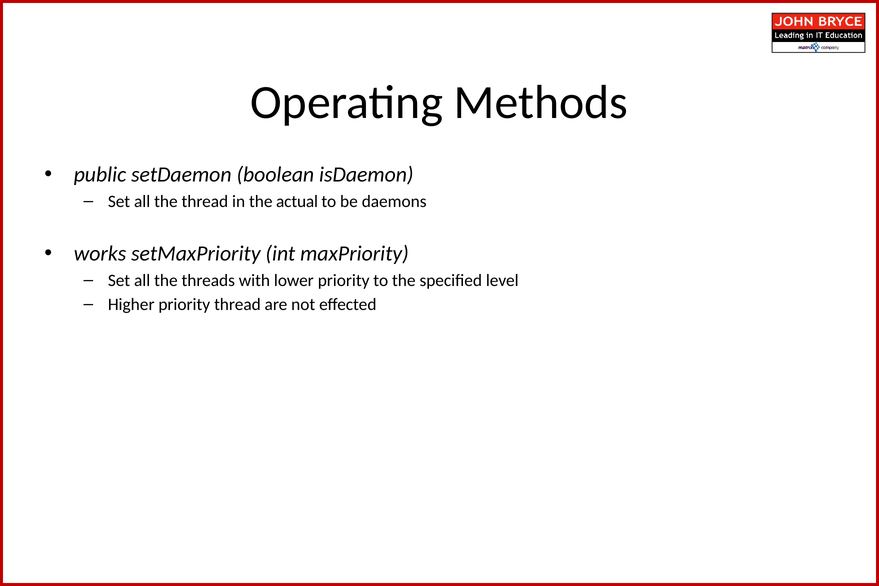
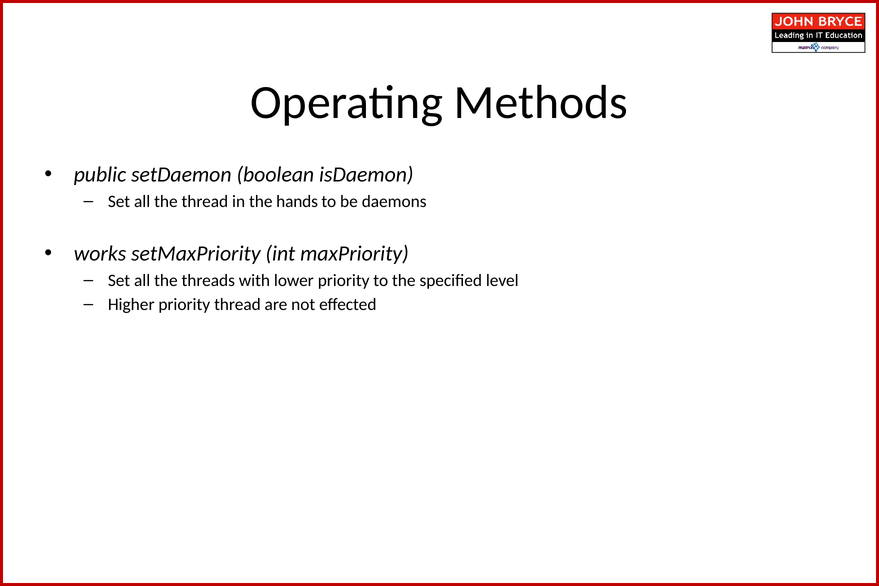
actual: actual -> hands
